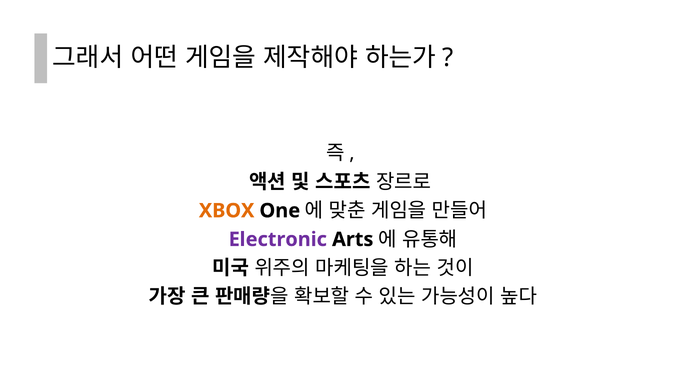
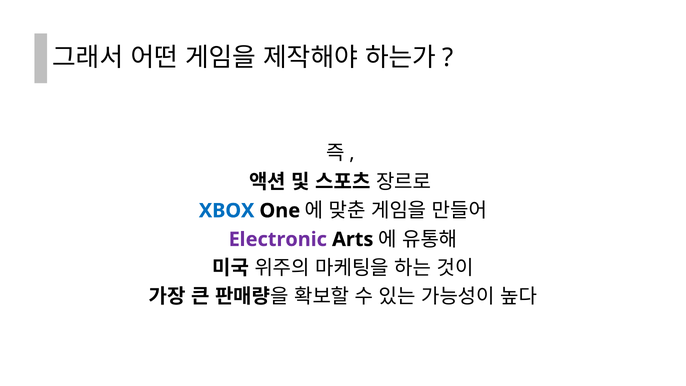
XBOX colour: orange -> blue
